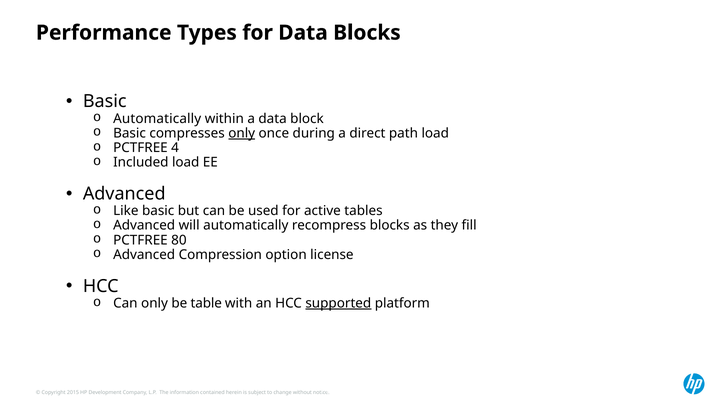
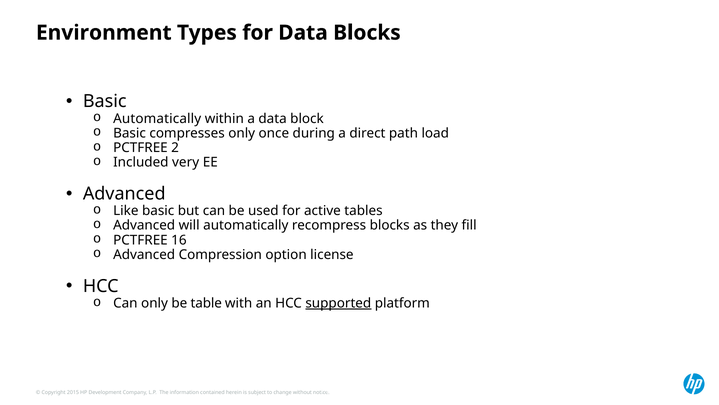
Performance: Performance -> Environment
only at (242, 133) underline: present -> none
4: 4 -> 2
Included load: load -> very
80: 80 -> 16
